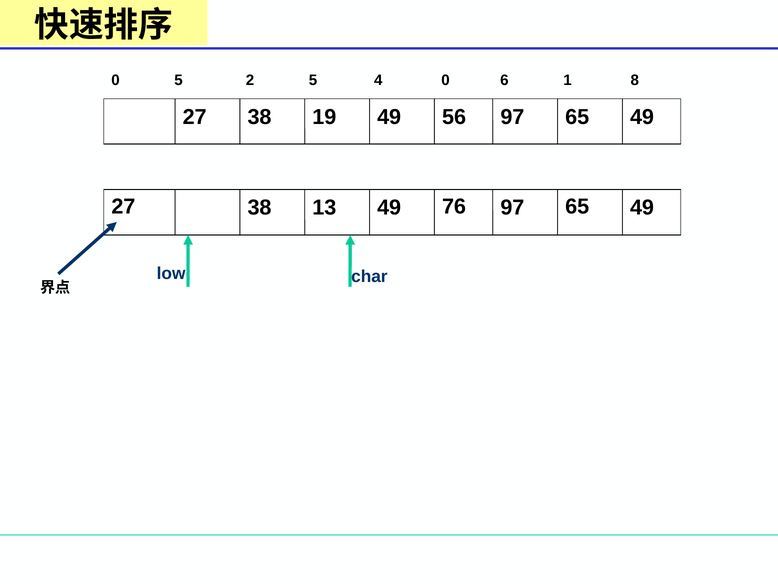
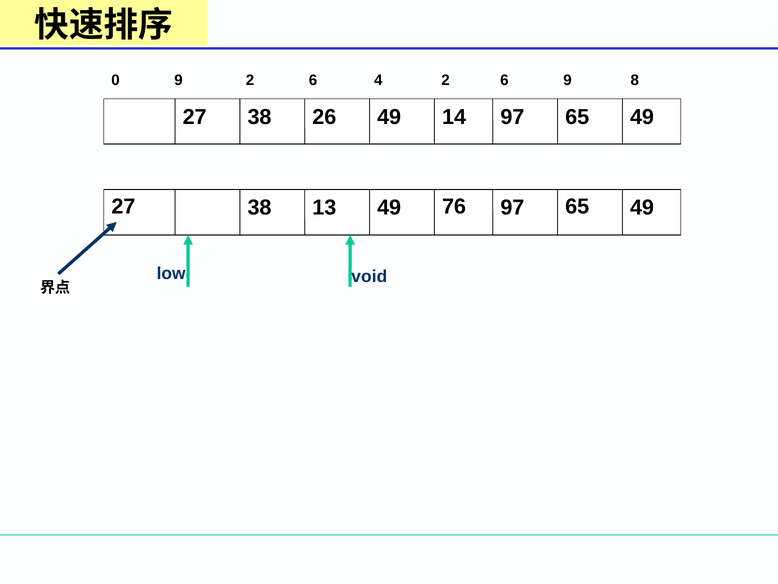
0 5: 5 -> 9
5 at (313, 80): 5 -> 6
4 0: 0 -> 2
6 1: 1 -> 9
19: 19 -> 26
56: 56 -> 14
char: char -> void
